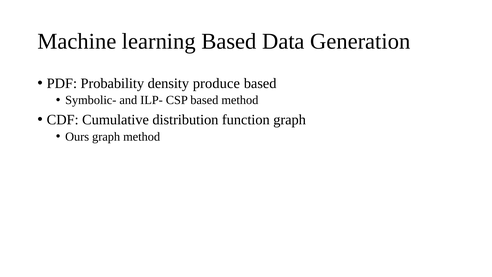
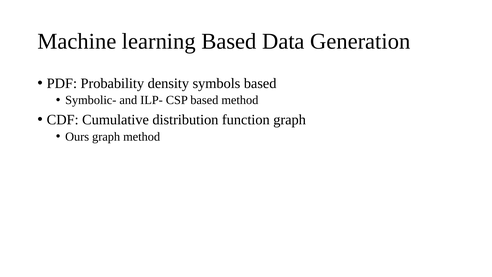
produce: produce -> symbols
